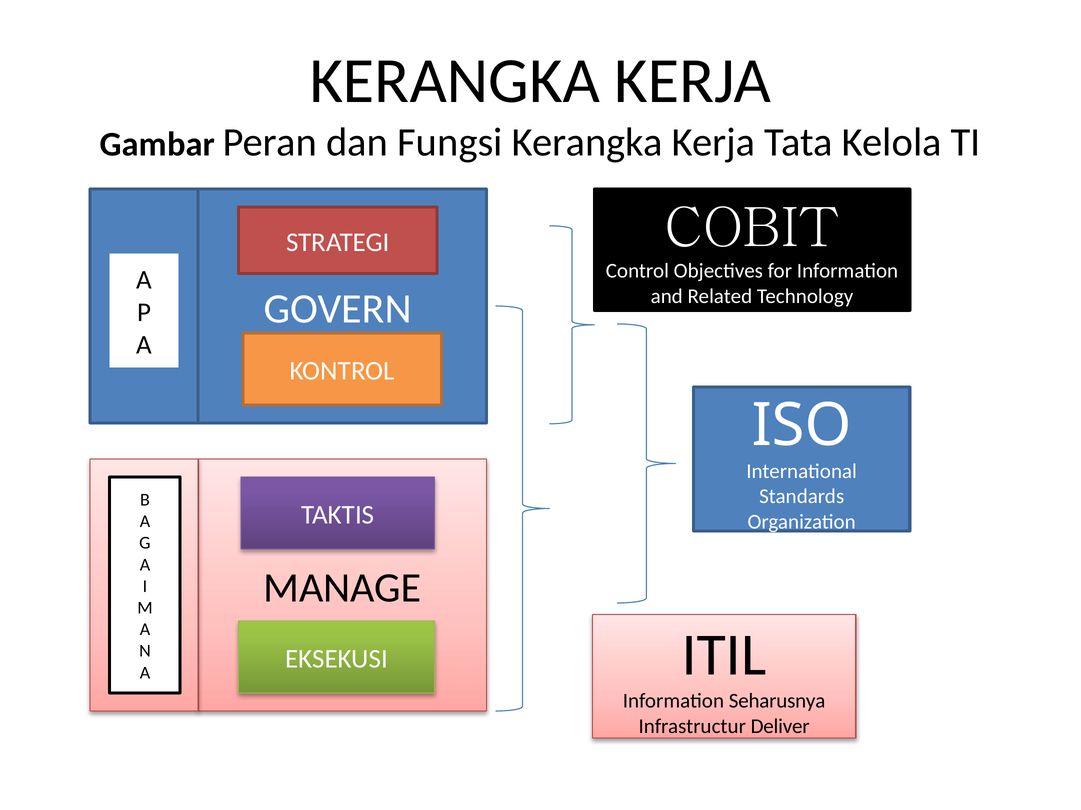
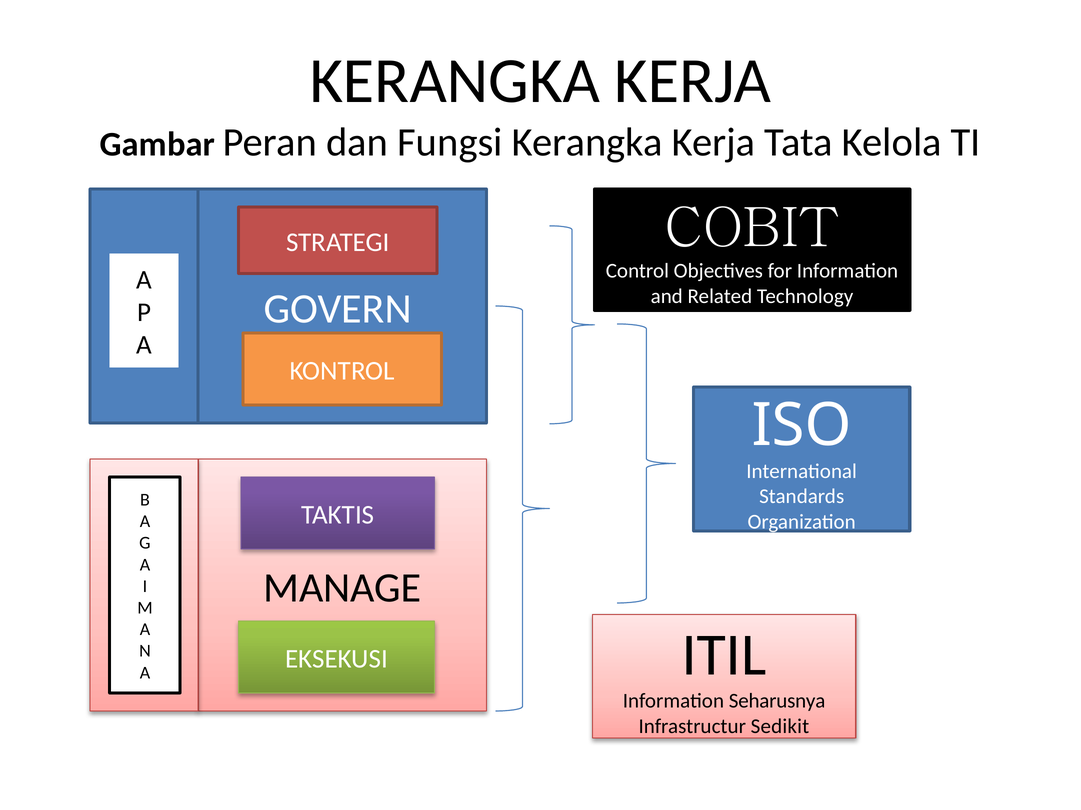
Deliver: Deliver -> Sedikit
